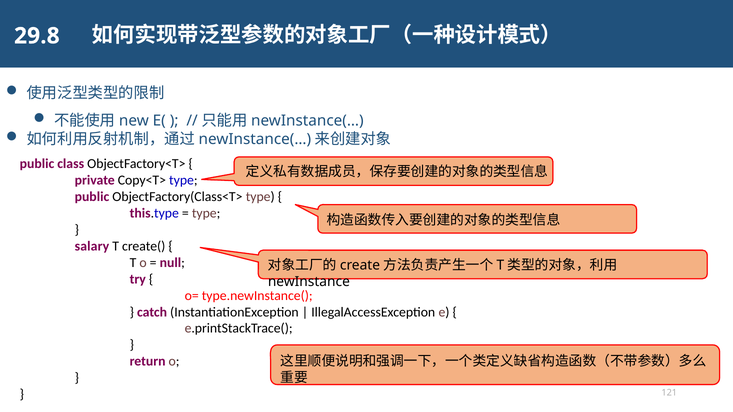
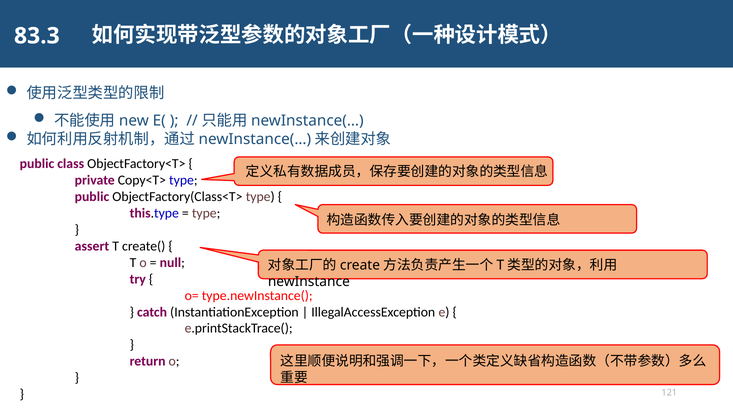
29.8: 29.8 -> 83.3
salary: salary -> assert
